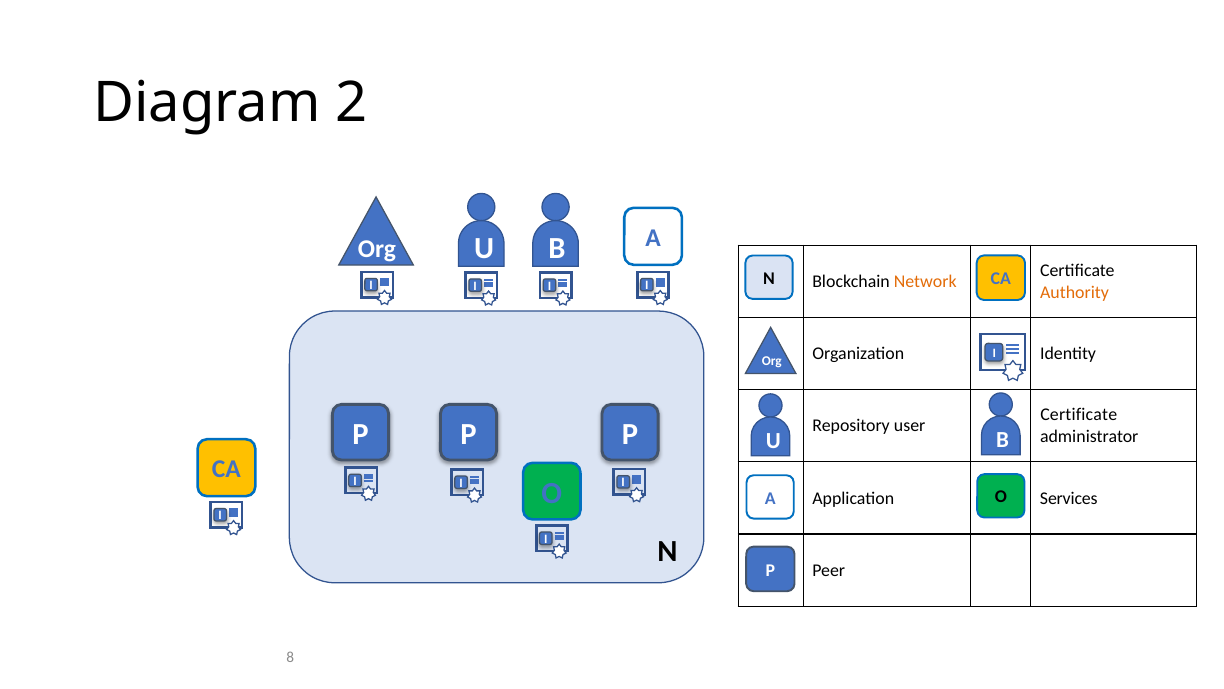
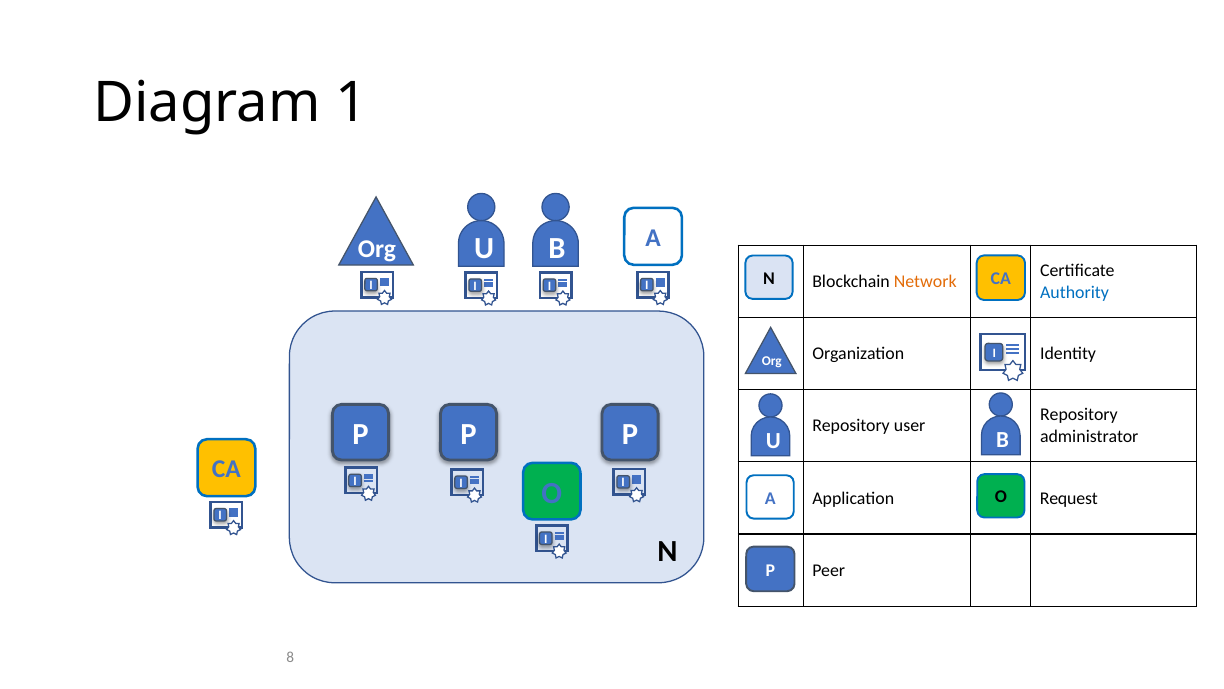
2: 2 -> 1
Authority colour: orange -> blue
Certificate at (1079, 415): Certificate -> Repository
Services: Services -> Request
